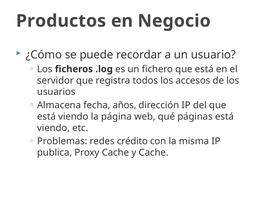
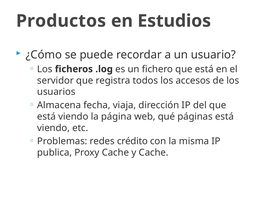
Negocio: Negocio -> Estudios
años: años -> viaja
